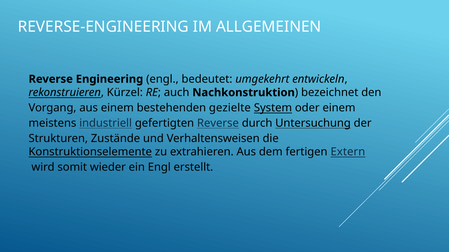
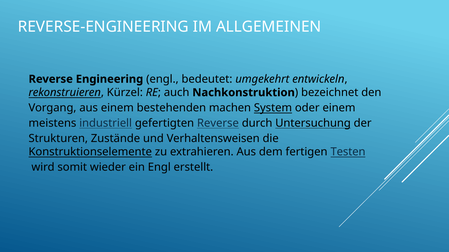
gezielte: gezielte -> machen
Extern: Extern -> Testen
